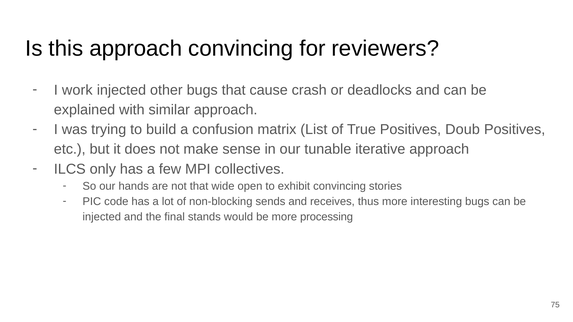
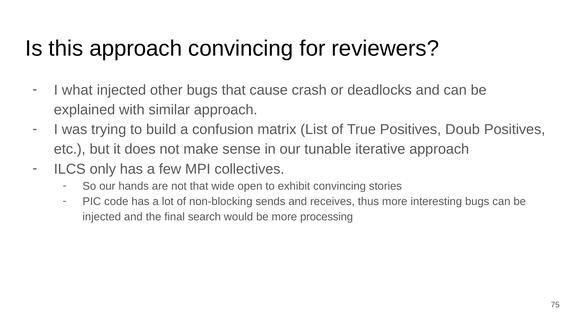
work: work -> what
stands: stands -> search
